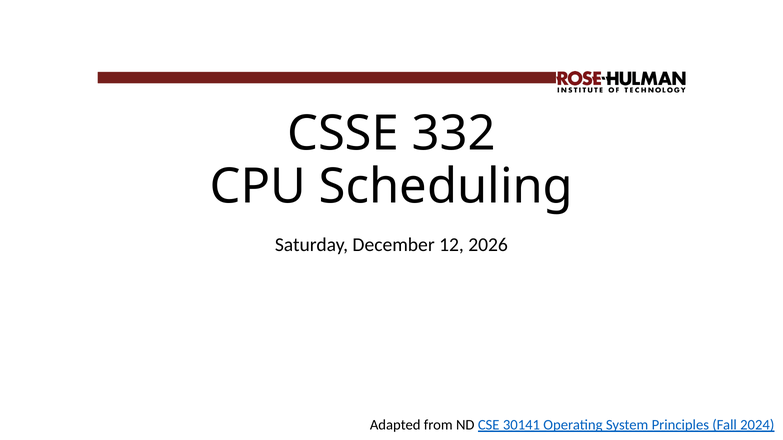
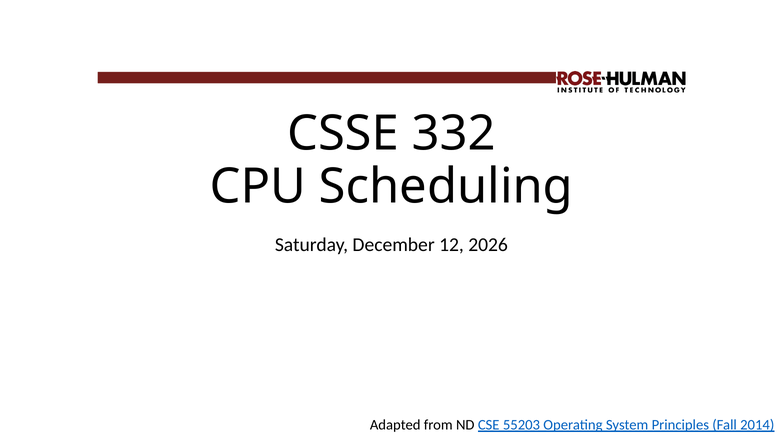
30141: 30141 -> 55203
2024: 2024 -> 2014
